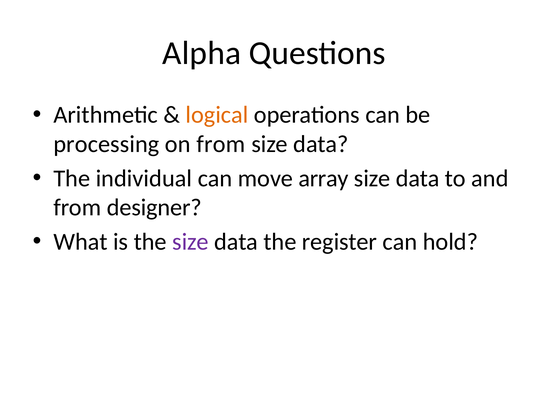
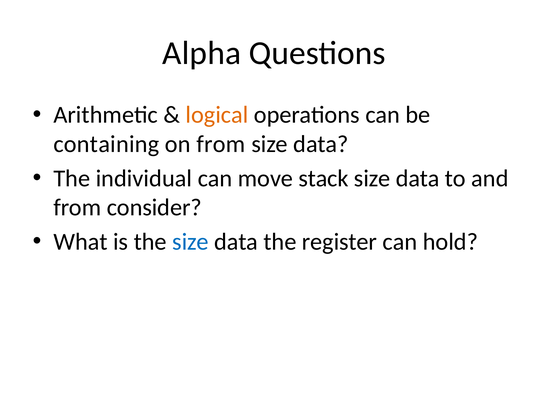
processing: processing -> containing
array: array -> stack
designer: designer -> consider
size at (191, 242) colour: purple -> blue
